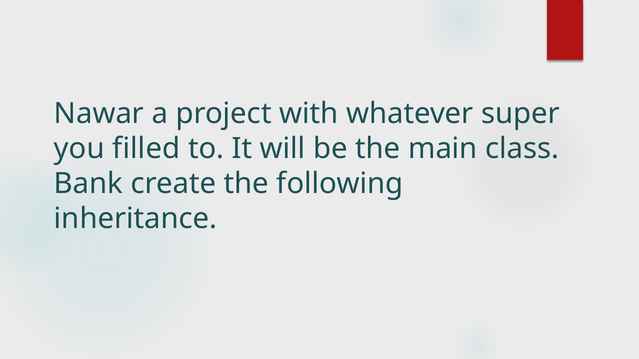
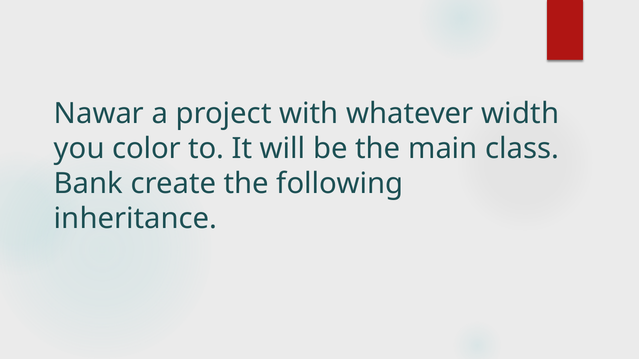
super: super -> width
filled: filled -> color
